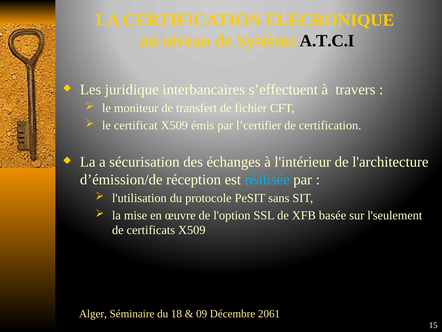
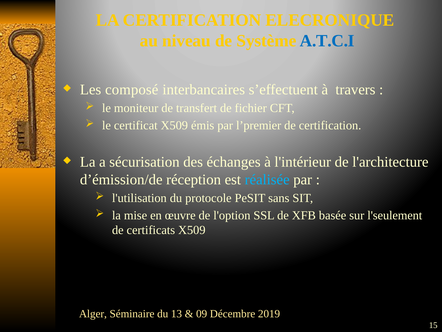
A.T.C.I colour: black -> blue
juridique: juridique -> composé
l’certifier: l’certifier -> l’premier
18: 18 -> 13
2061: 2061 -> 2019
